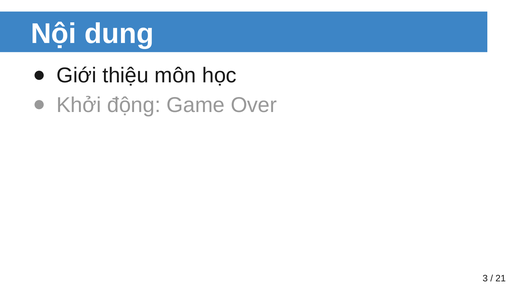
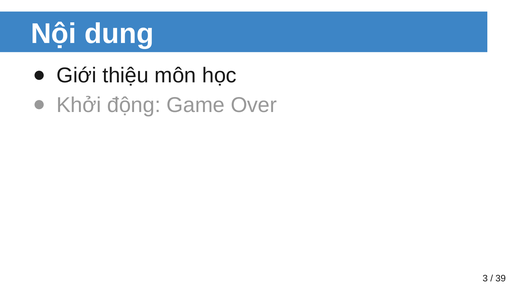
21: 21 -> 39
